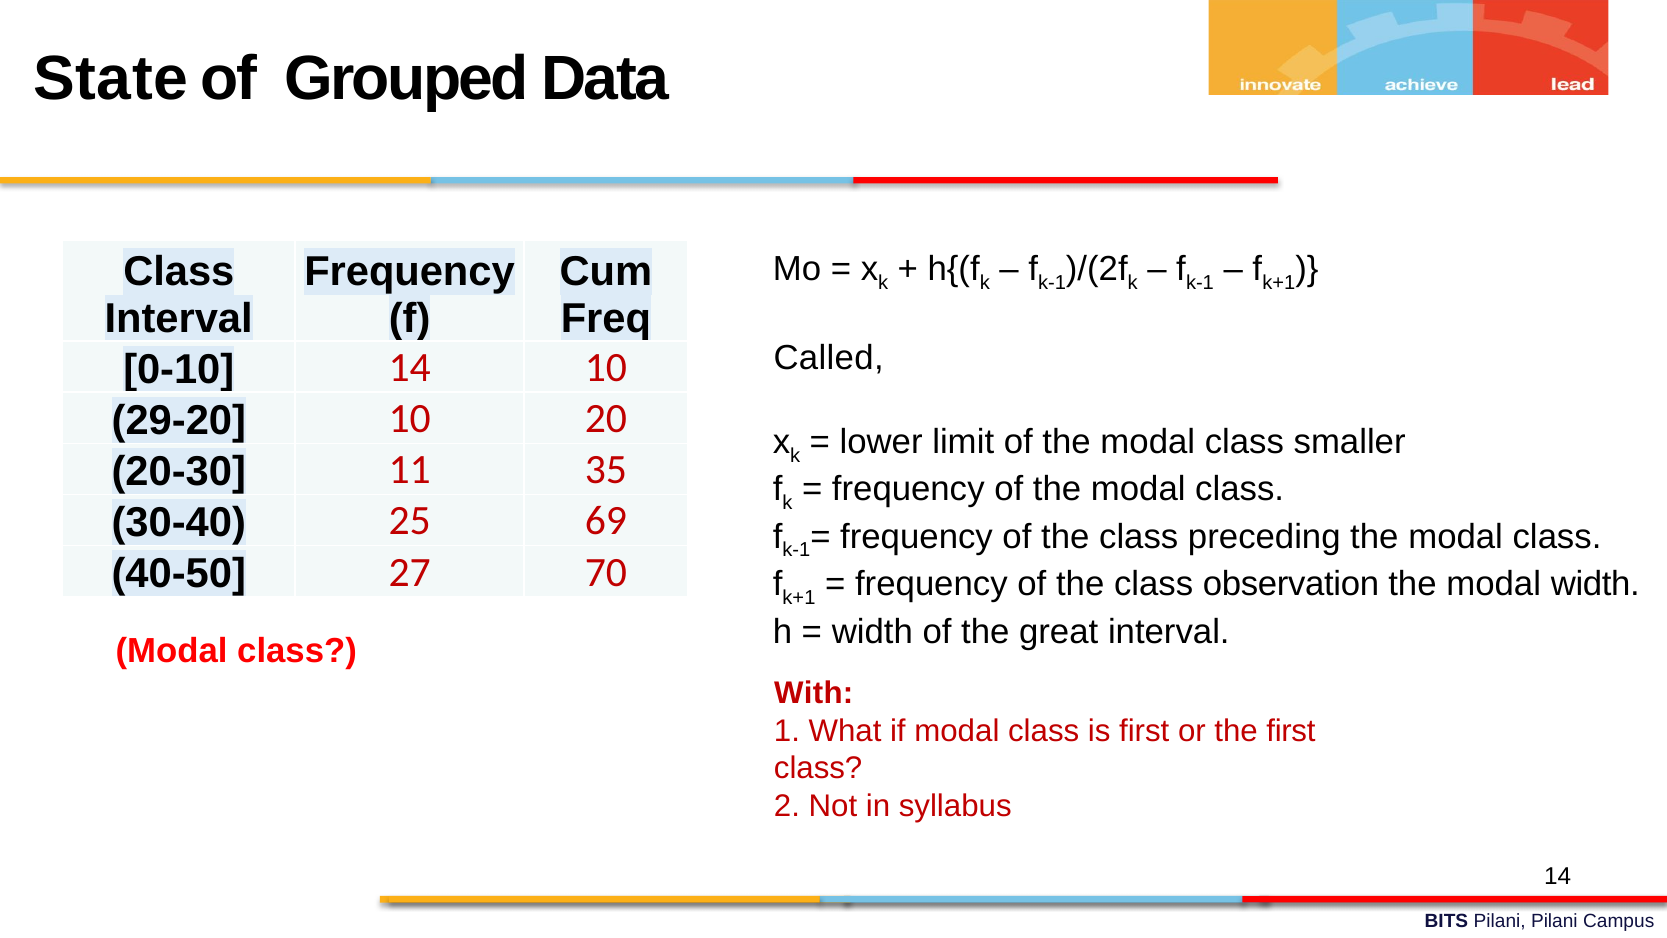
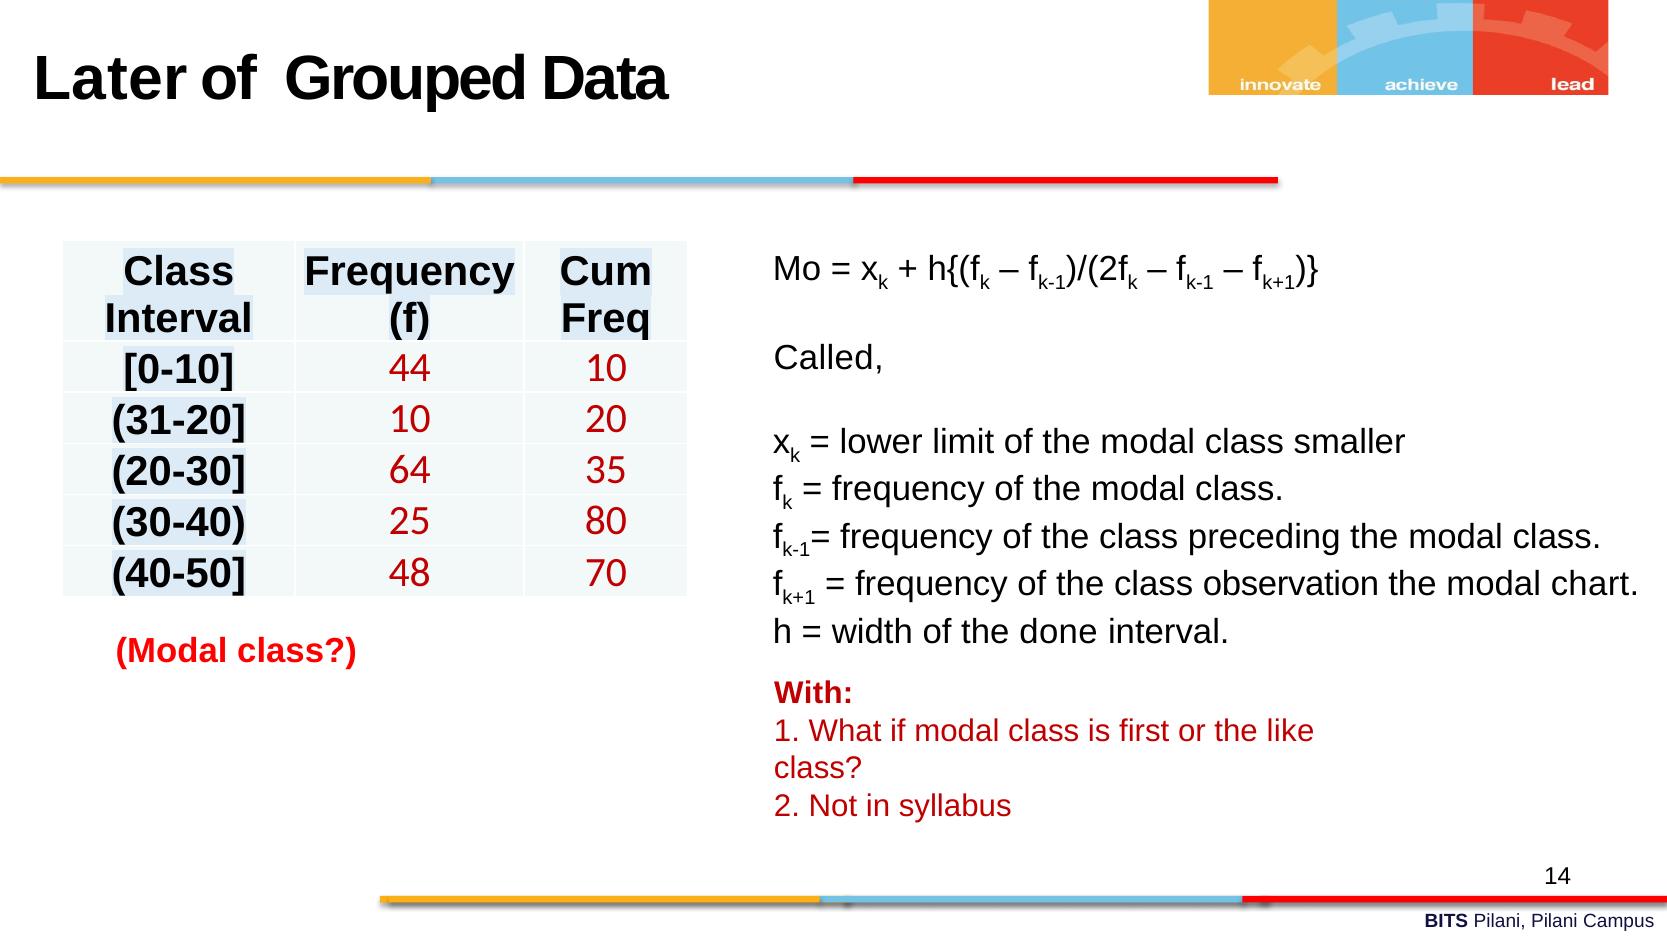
State: State -> Later
0-10 14: 14 -> 44
29-20: 29-20 -> 31-20
11: 11 -> 64
69: 69 -> 80
27: 27 -> 48
modal width: width -> chart
great: great -> done
the first: first -> like
